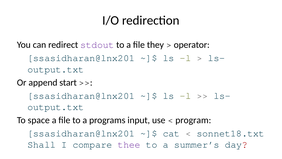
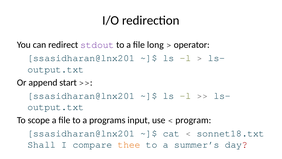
they: they -> long
space: space -> scope
thee colour: purple -> orange
